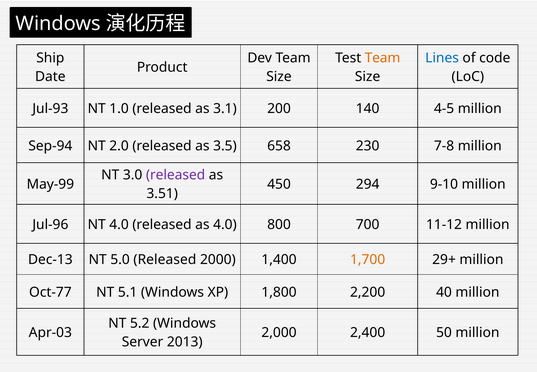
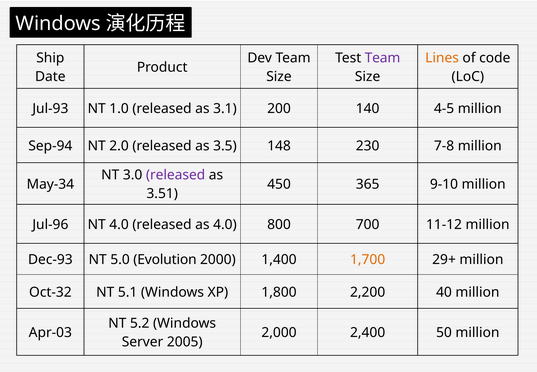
Team at (382, 58) colour: orange -> purple
Lines colour: blue -> orange
658: 658 -> 148
May-99: May-99 -> May-34
294: 294 -> 365
Dec-13: Dec-13 -> Dec-93
5.0 Released: Released -> Evolution
Oct-77: Oct-77 -> Oct-32
2013: 2013 -> 2005
